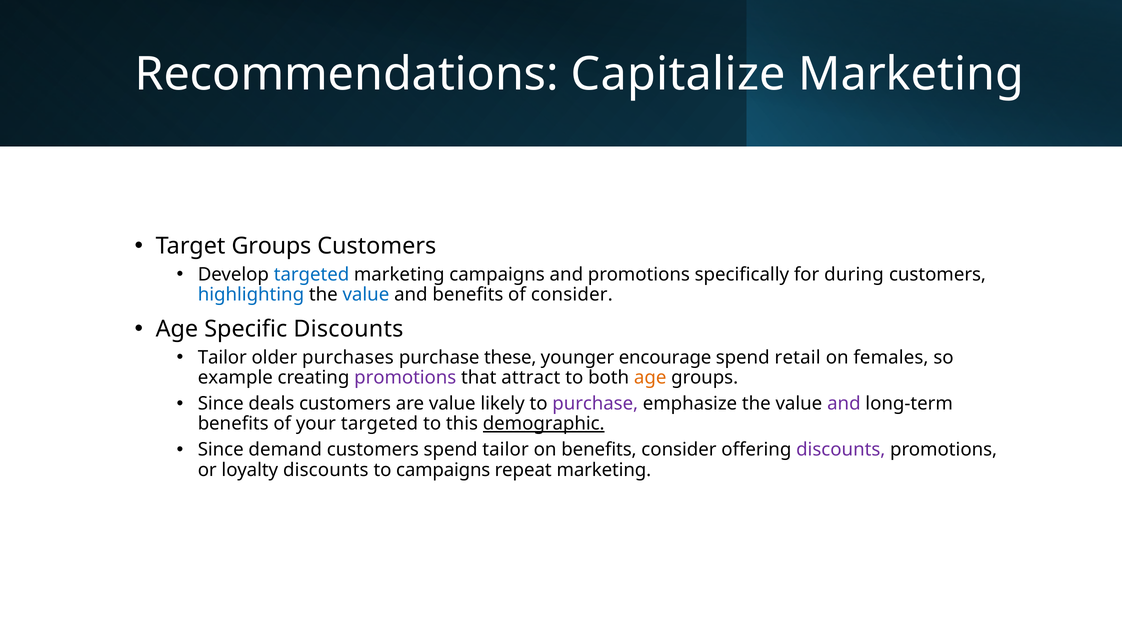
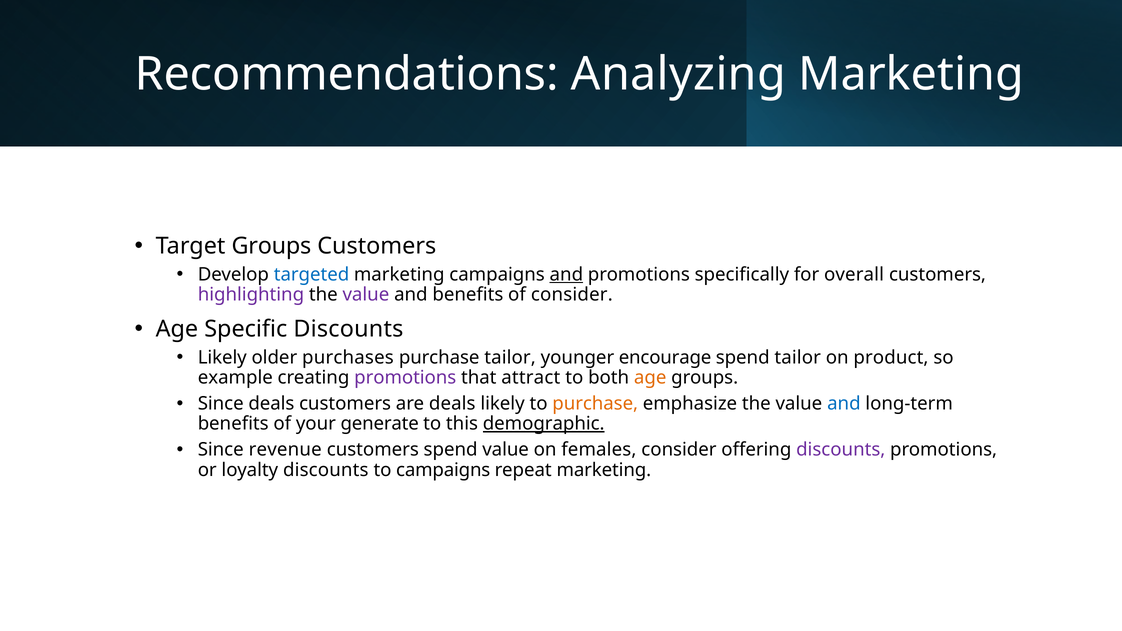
Capitalize: Capitalize -> Analyzing
and at (566, 275) underline: none -> present
during: during -> overall
highlighting colour: blue -> purple
value at (366, 295) colour: blue -> purple
Tailor at (222, 358): Tailor -> Likely
purchase these: these -> tailor
spend retail: retail -> tailor
females: females -> product
are value: value -> deals
purchase at (595, 404) colour: purple -> orange
and at (844, 404) colour: purple -> blue
your targeted: targeted -> generate
demand: demand -> revenue
spend tailor: tailor -> value
on benefits: benefits -> females
